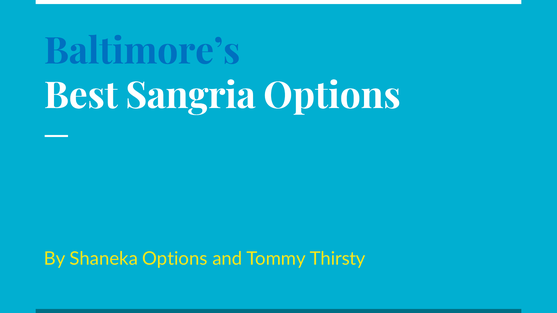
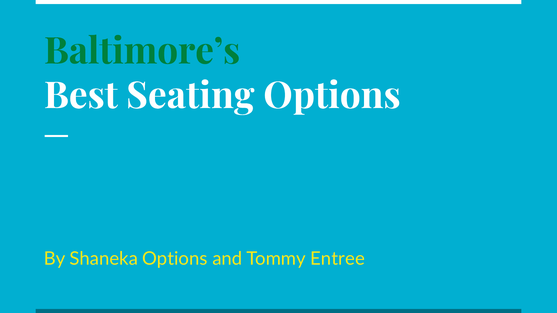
Baltimore’s colour: blue -> green
Sangria: Sangria -> Seating
Thirsty: Thirsty -> Entree
